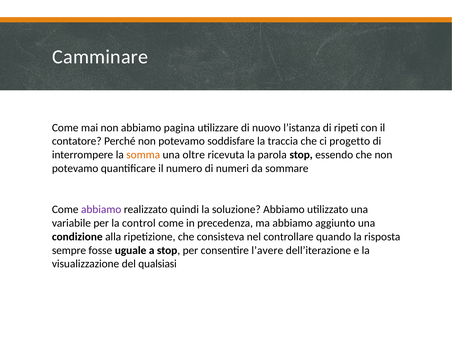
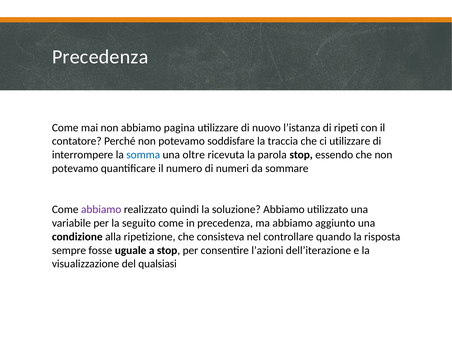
Camminare at (100, 57): Camminare -> Precedenza
ci progetto: progetto -> utilizzare
somma colour: orange -> blue
control: control -> seguito
l’avere: l’avere -> l’azioni
